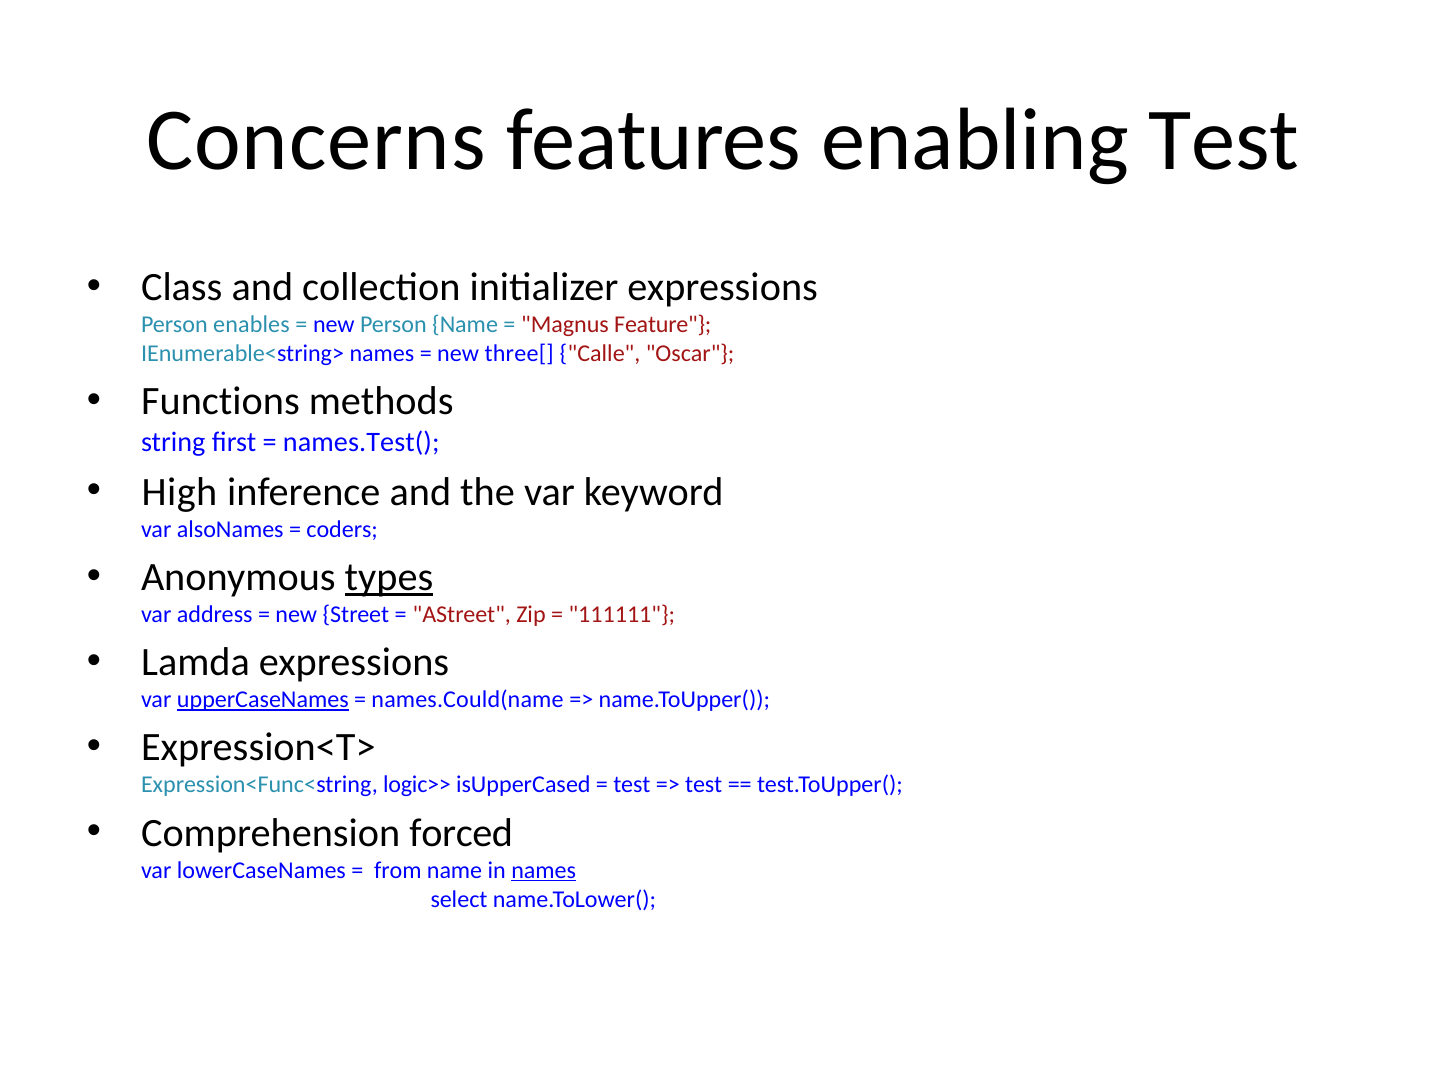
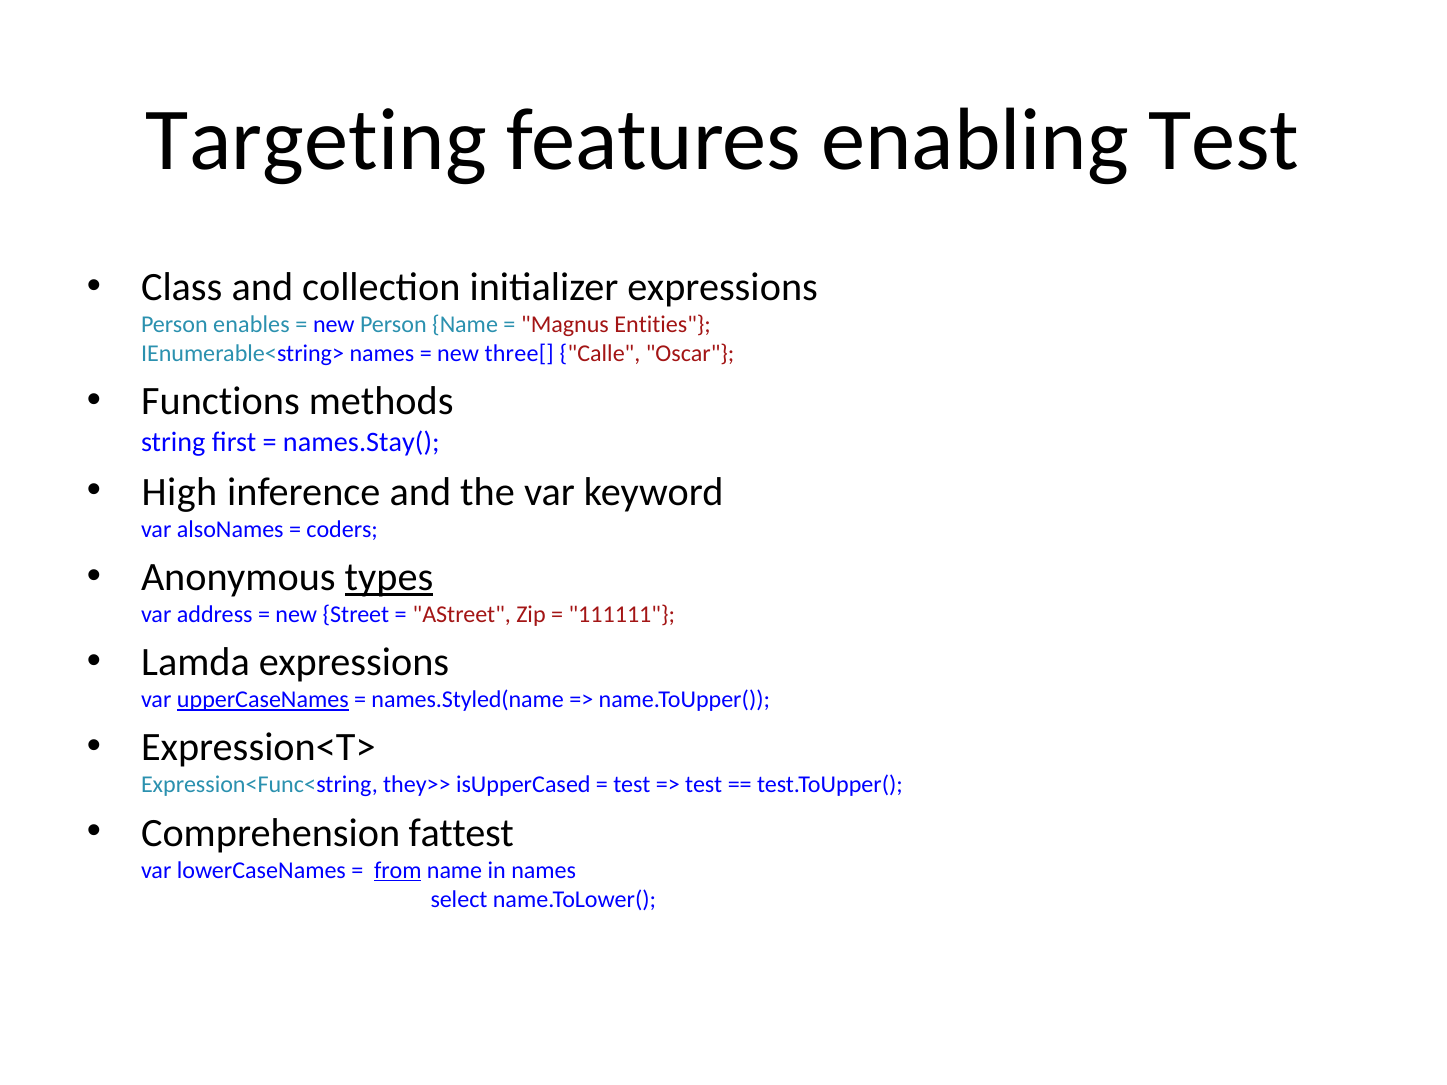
Concerns: Concerns -> Targeting
Feature: Feature -> Entities
names.Test(: names.Test( -> names.Stay(
names.Could(name: names.Could(name -> names.Styled(name
logic>>: logic>> -> they>>
forced: forced -> fattest
from underline: none -> present
names at (544, 870) underline: present -> none
